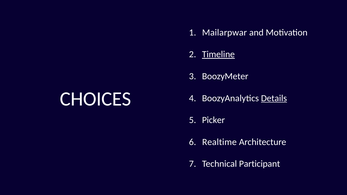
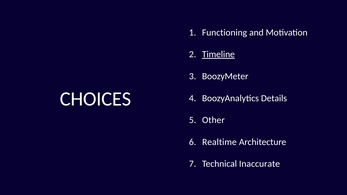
Mailarpwar: Mailarpwar -> Functioning
Details underline: present -> none
Picker: Picker -> Other
Participant: Participant -> Inaccurate
